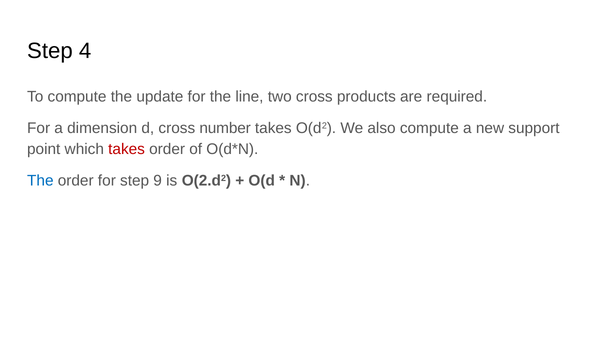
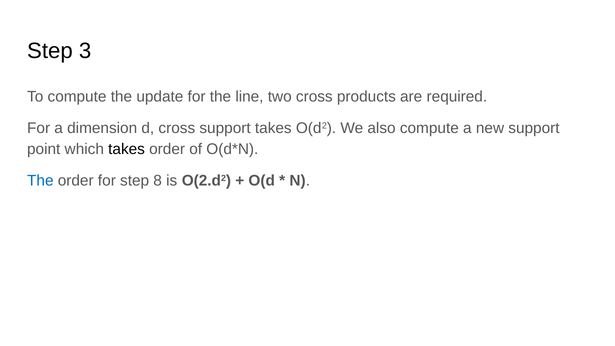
4: 4 -> 3
cross number: number -> support
takes at (127, 149) colour: red -> black
9: 9 -> 8
